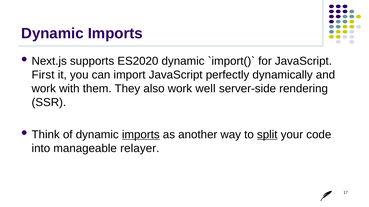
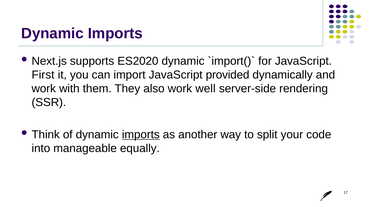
perfectly: perfectly -> provided
split underline: present -> none
relayer: relayer -> equally
